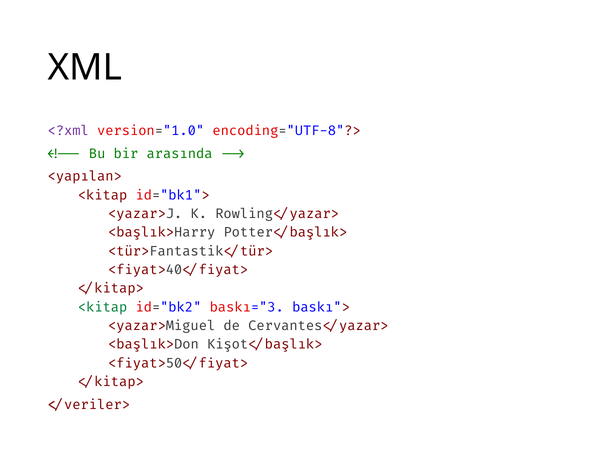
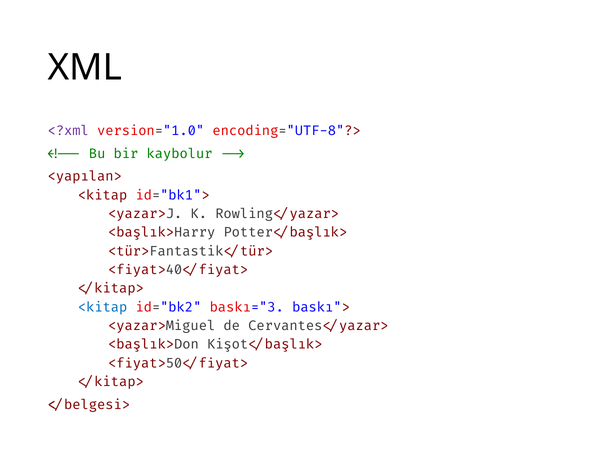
arasında: arasında -> kaybolur
<kitap at (103, 308) colour: green -> blue
</veriler>: </veriler> -> </belgesi>
